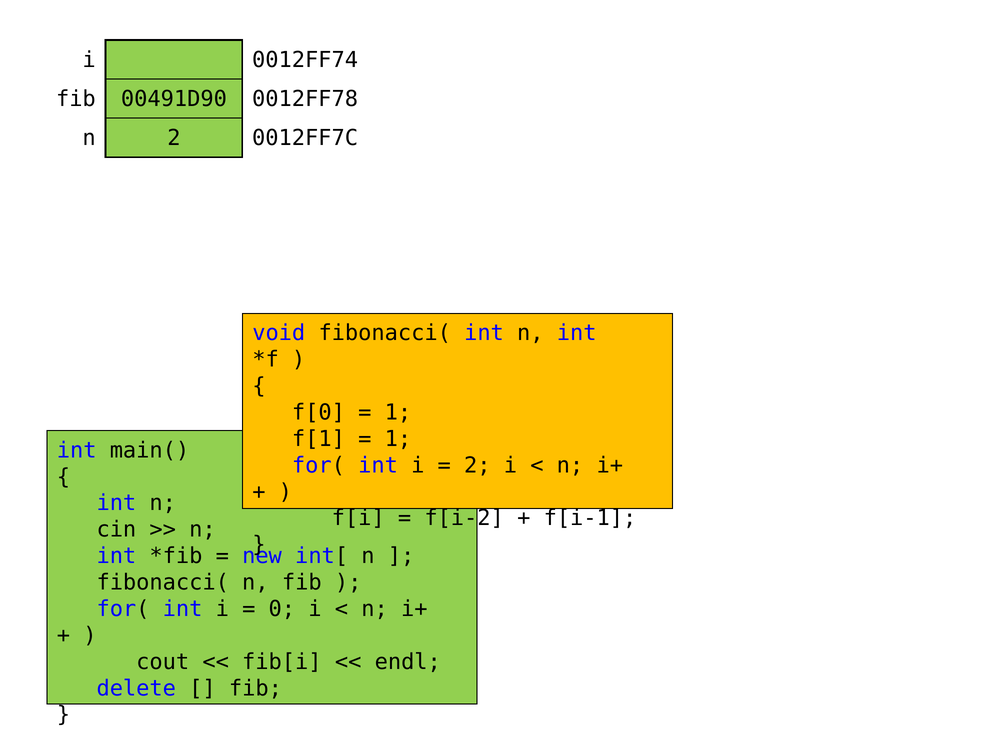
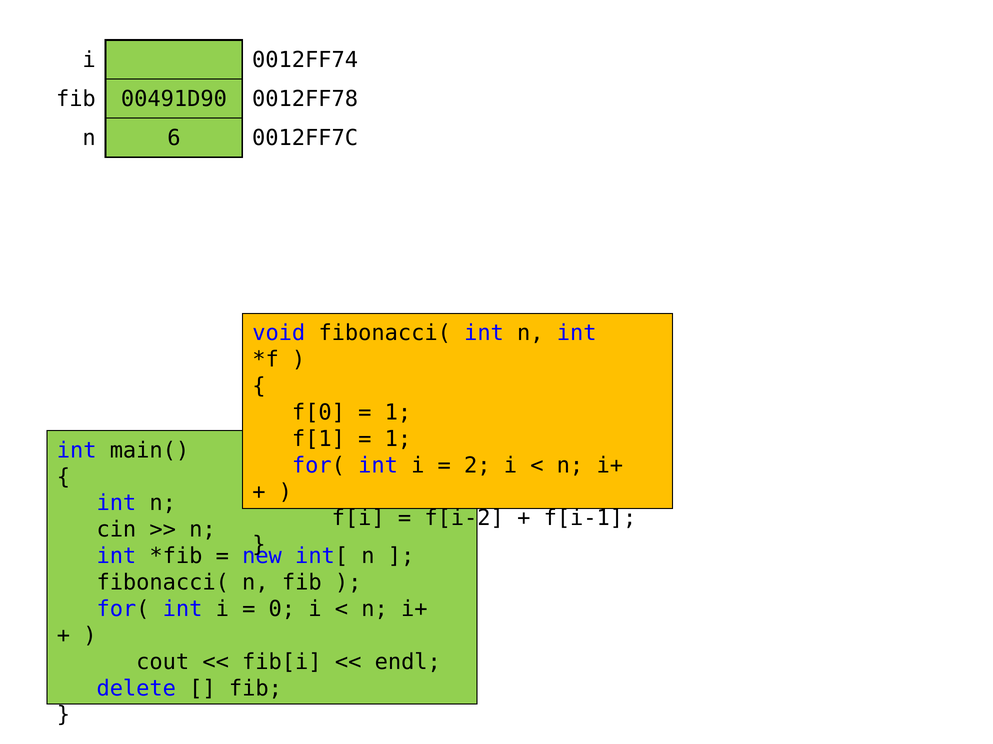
n 2: 2 -> 6
